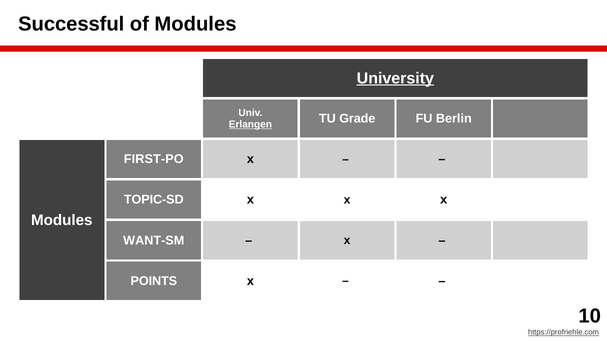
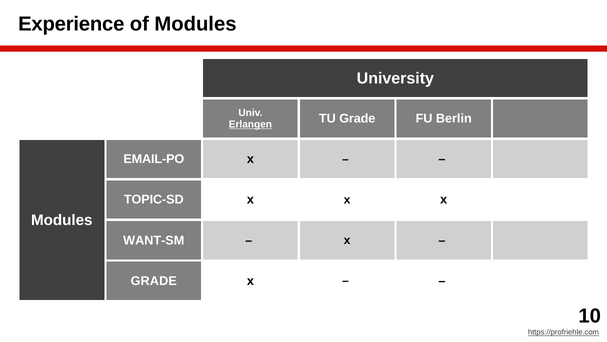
Successful: Successful -> Experience
University underline: present -> none
FIRST-PO: FIRST-PO -> EMAIL-PO
POINTS at (154, 280): POINTS -> GRADE
